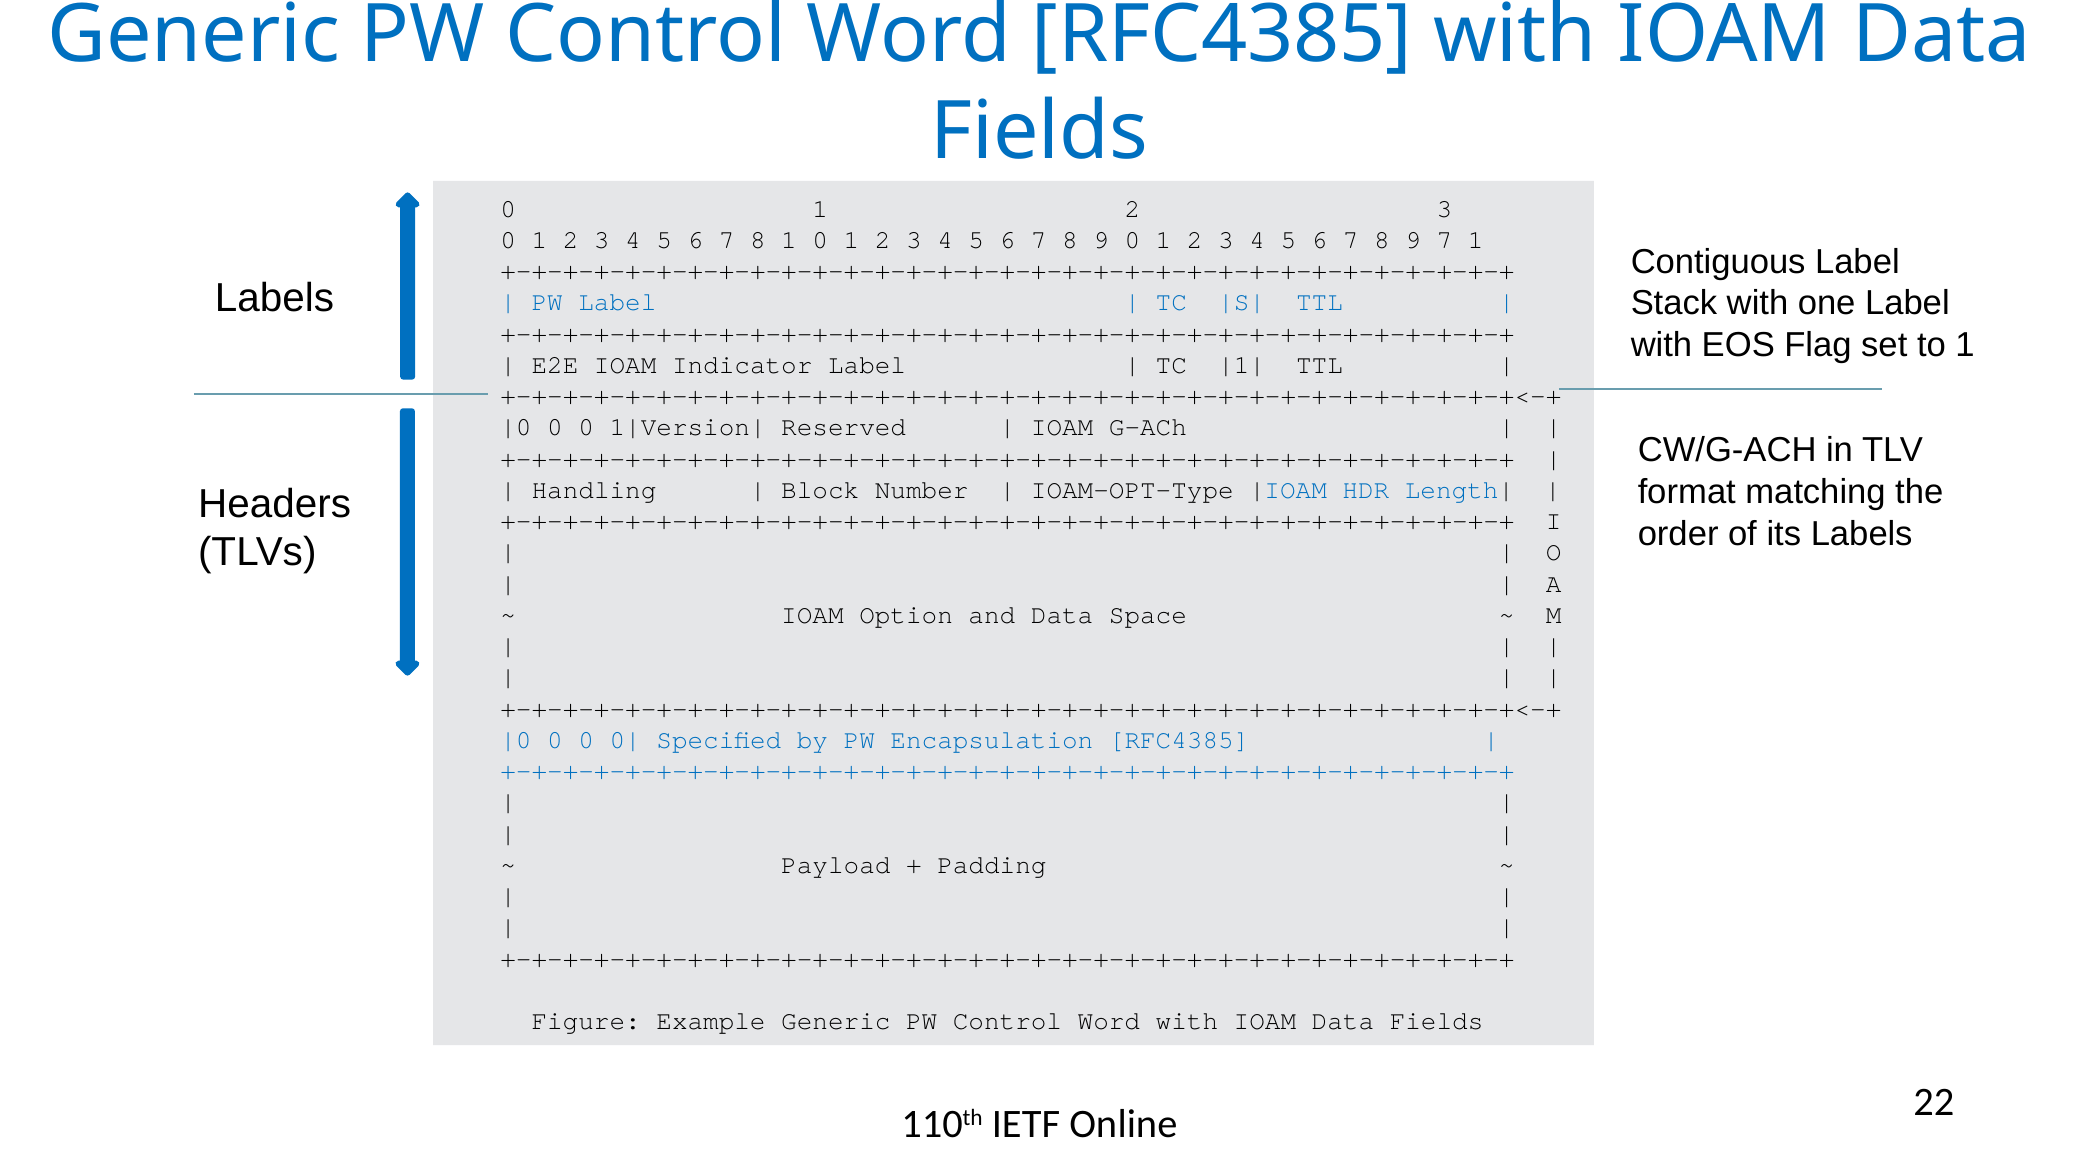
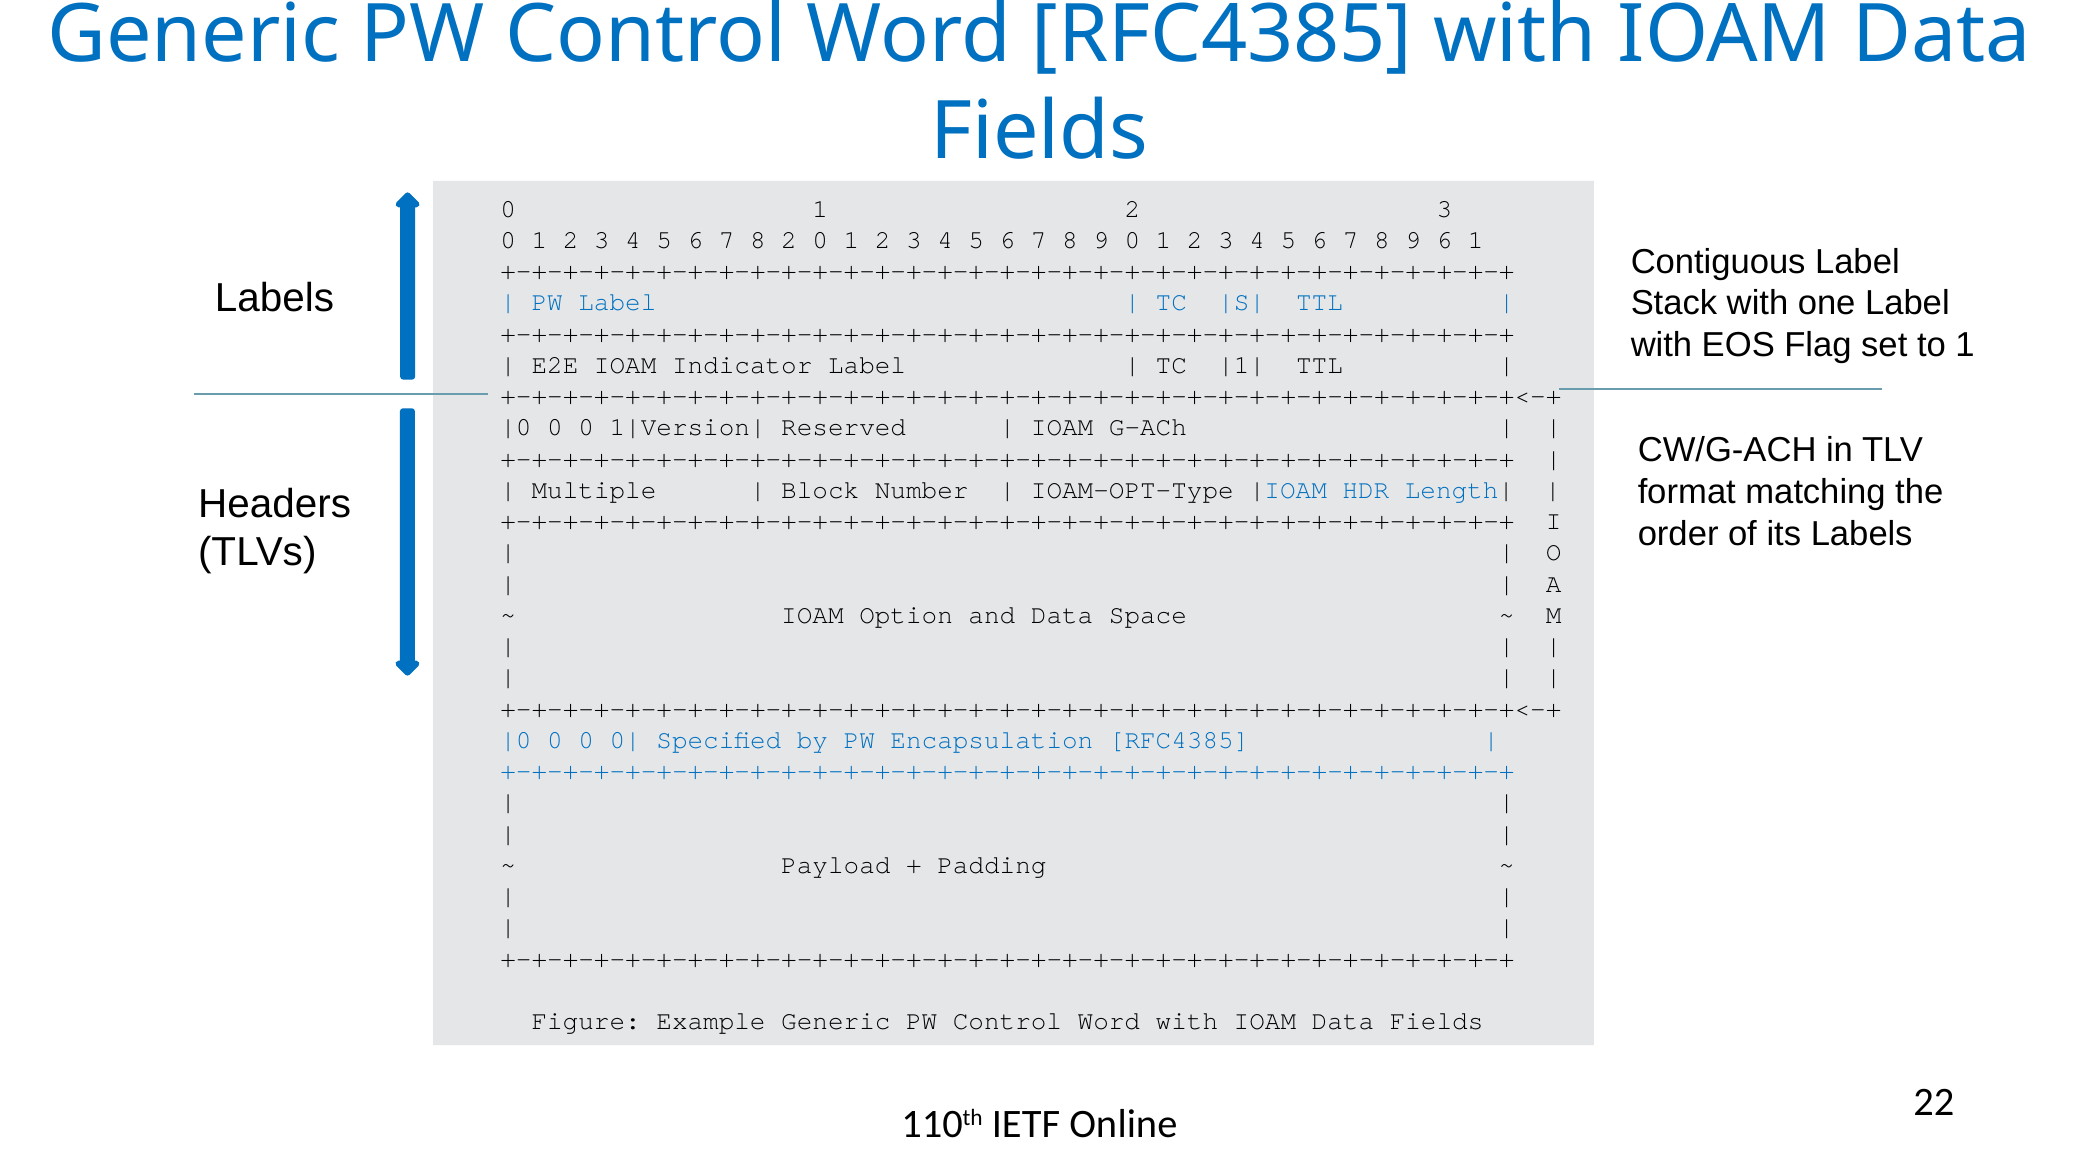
8 1: 1 -> 2
9 7: 7 -> 6
Handling: Handling -> Multiple
